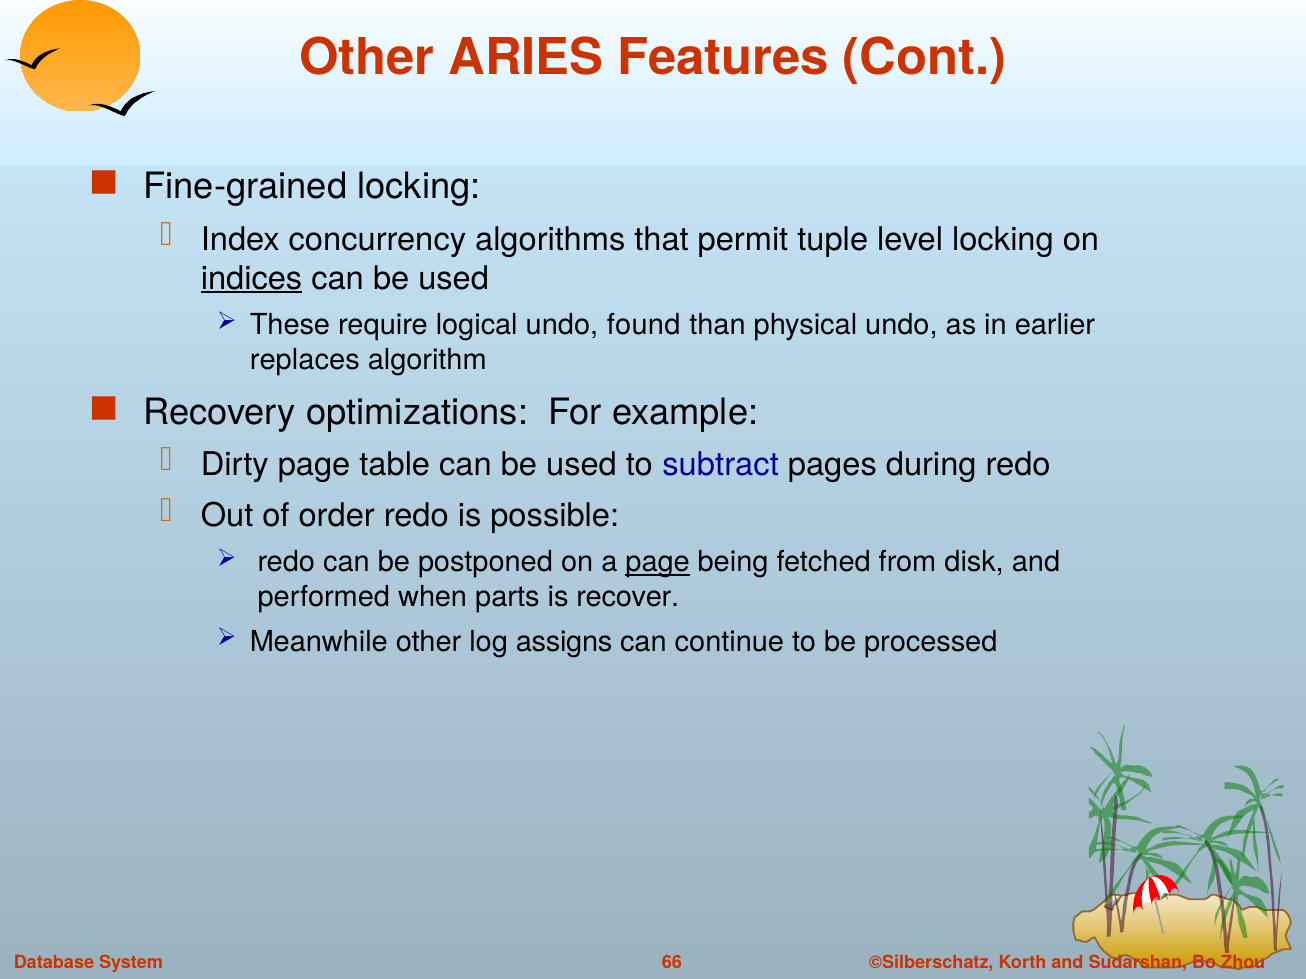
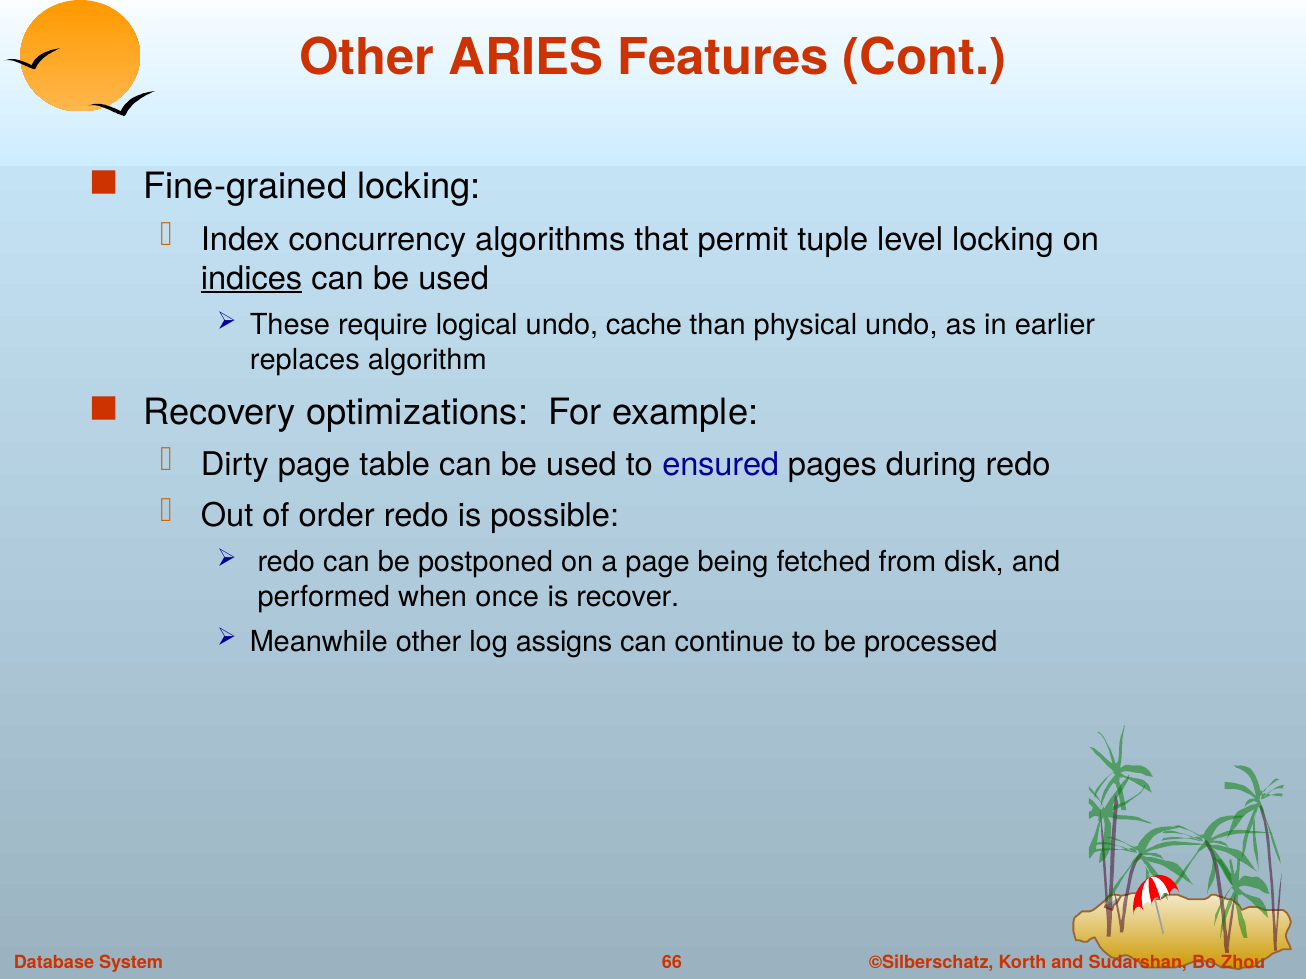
found: found -> cache
subtract: subtract -> ensured
page at (658, 563) underline: present -> none
parts: parts -> once
